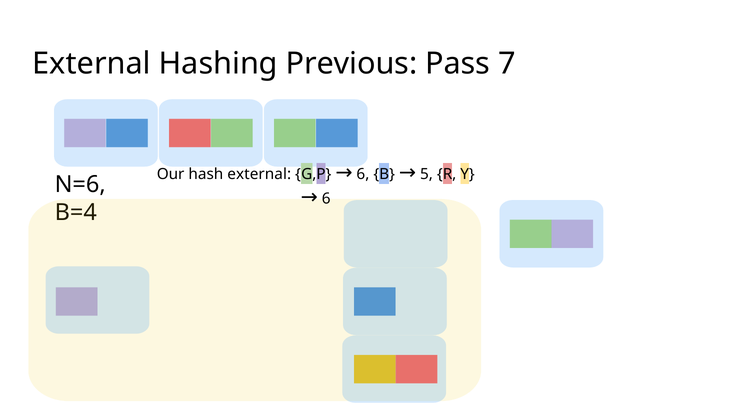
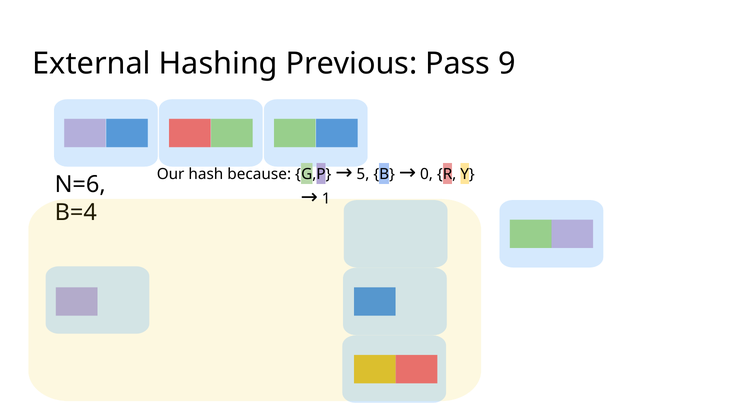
7: 7 -> 9
hash external: external -> because
6 at (363, 174): 6 -> 5
5: 5 -> 0
6 at (326, 199): 6 -> 1
